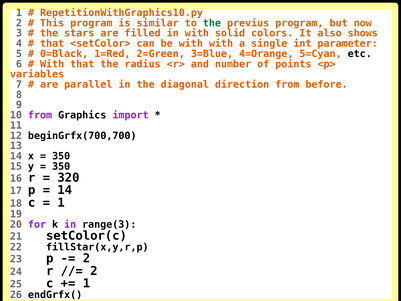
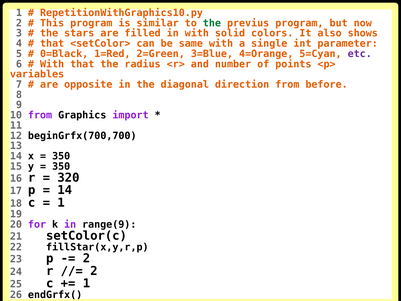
be with: with -> same
etc colour: black -> purple
parallel: parallel -> opposite
range(3: range(3 -> range(9
